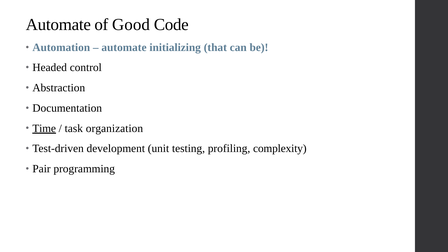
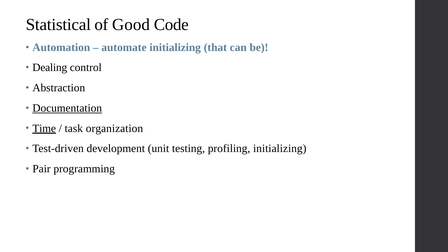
Automate at (58, 24): Automate -> Statistical
Headed: Headed -> Dealing
Documentation underline: none -> present
profiling complexity: complexity -> initializing
